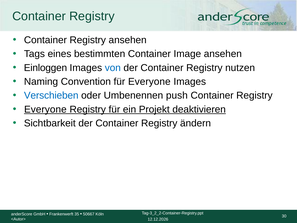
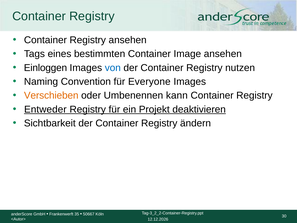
Verschieben colour: blue -> orange
push: push -> kann
Everyone at (45, 109): Everyone -> Entweder
